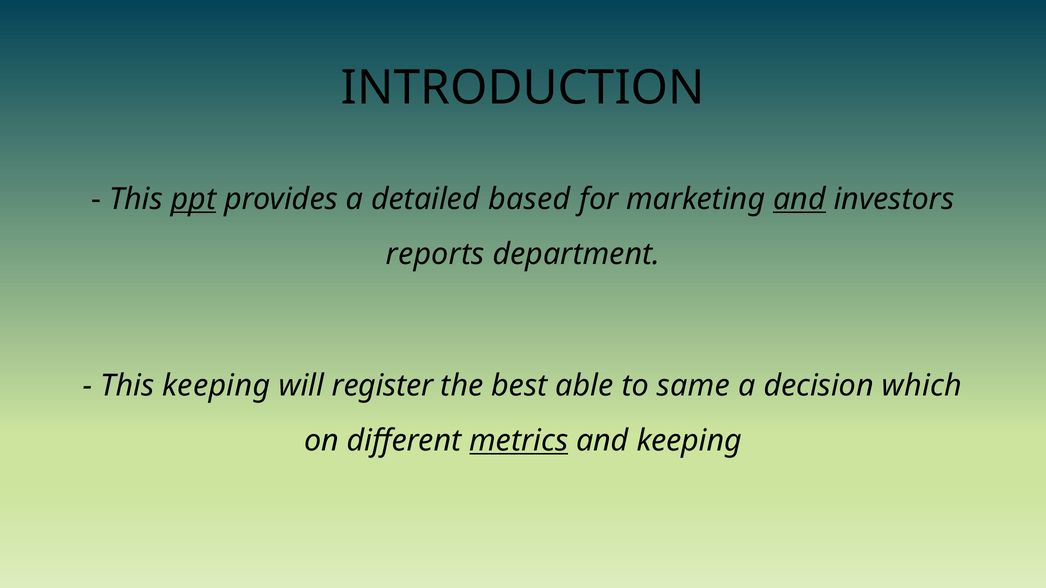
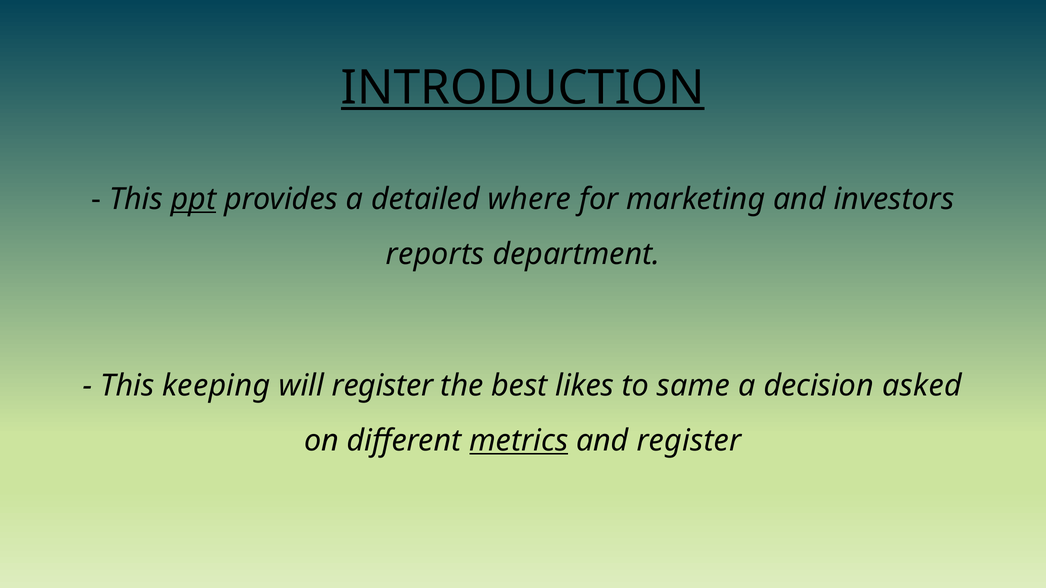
INTRODUCTION underline: none -> present
based: based -> where
and at (799, 199) underline: present -> none
able: able -> likes
which: which -> asked
and keeping: keeping -> register
